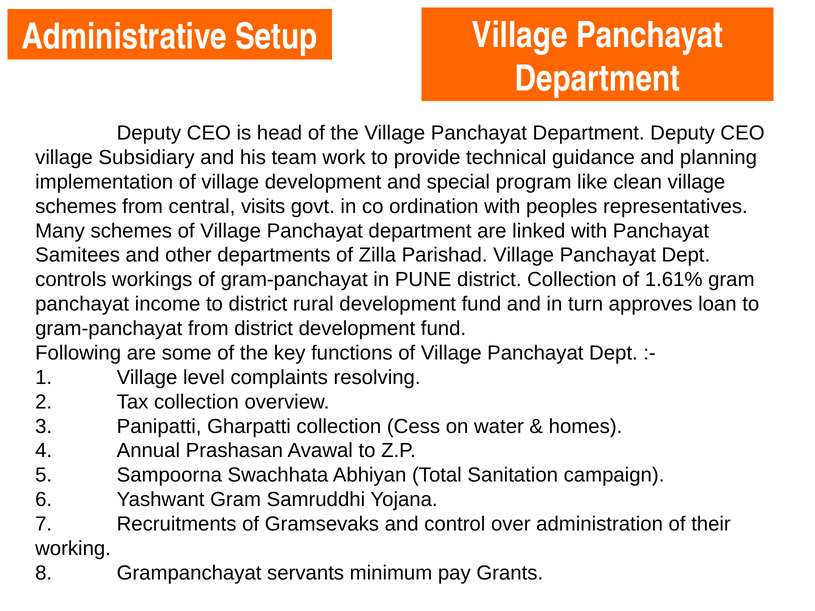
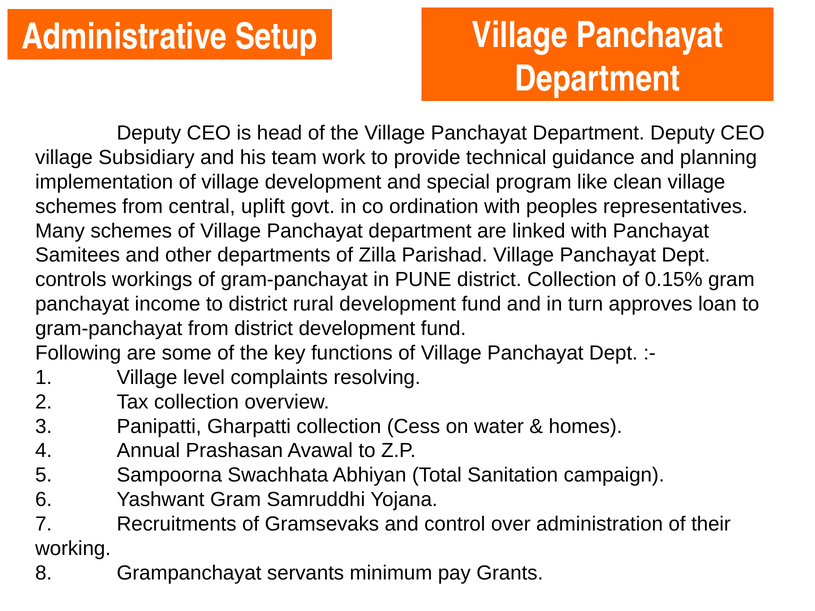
visits: visits -> uplift
1.61%: 1.61% -> 0.15%
